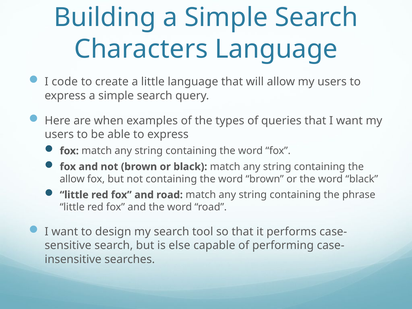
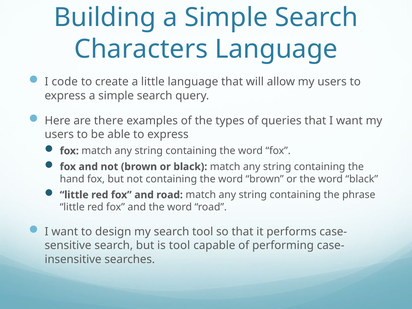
when: when -> there
allow at (72, 179): allow -> hand
is else: else -> tool
